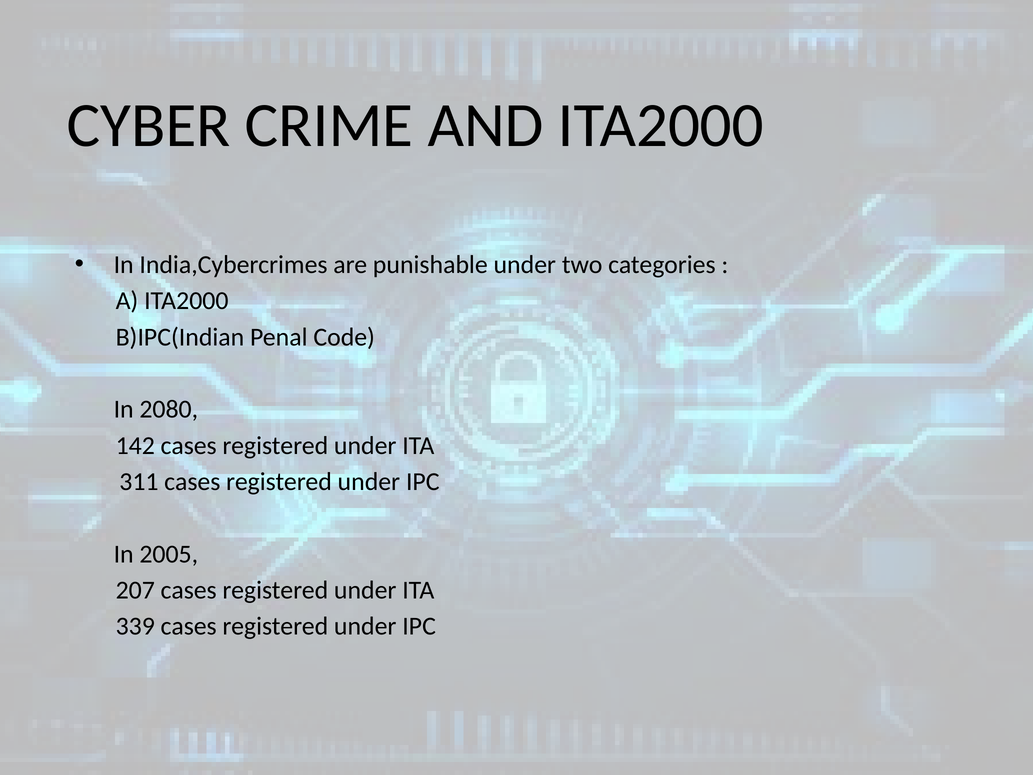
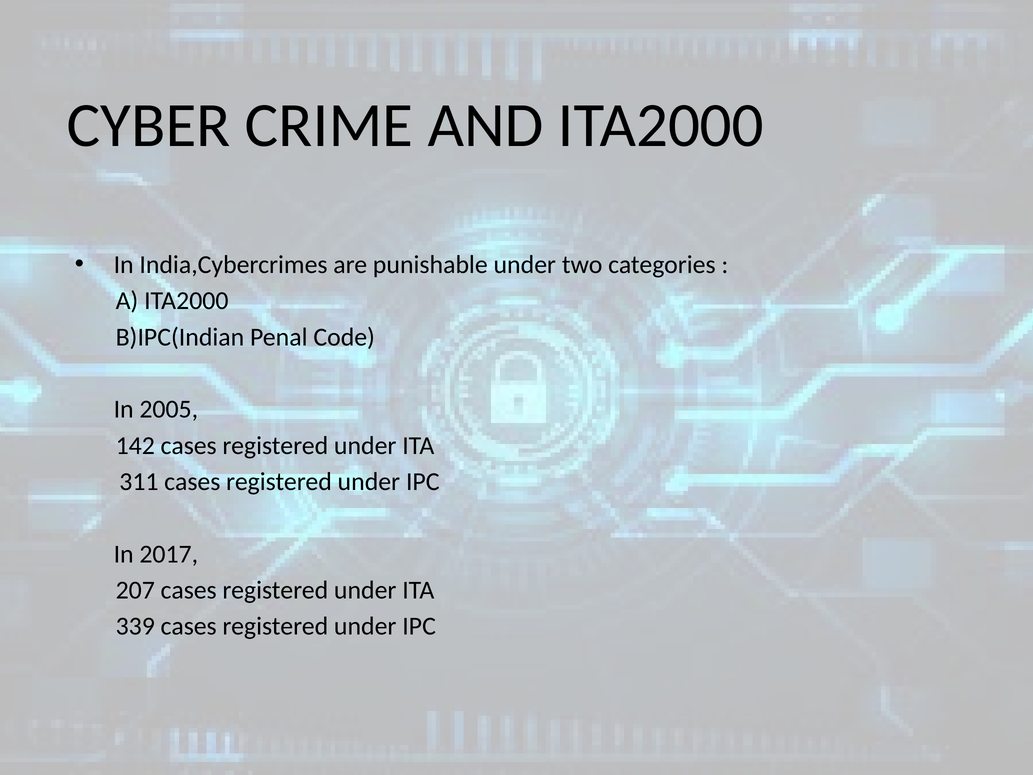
2080: 2080 -> 2005
2005: 2005 -> 2017
